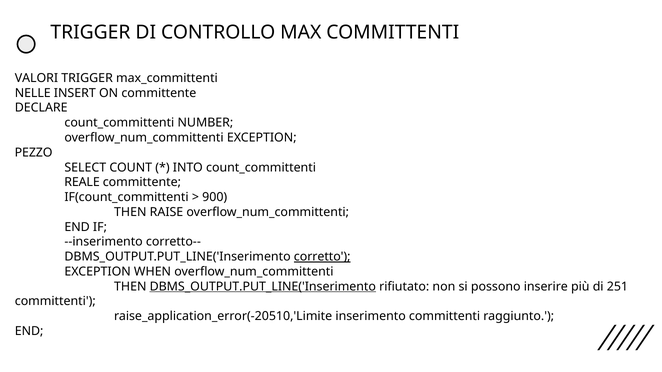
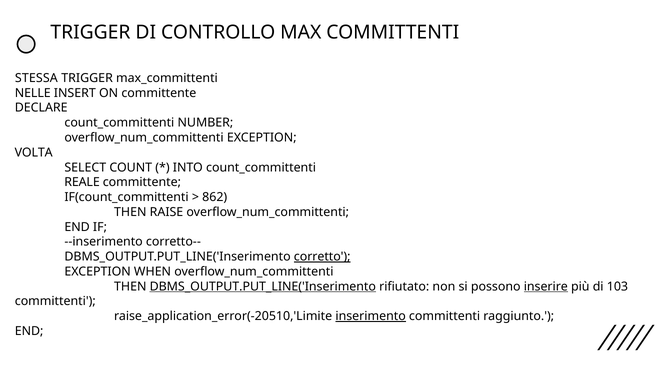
VALORI: VALORI -> STESSA
PEZZO: PEZZO -> VOLTA
900: 900 -> 862
inserire underline: none -> present
251: 251 -> 103
inserimento underline: none -> present
